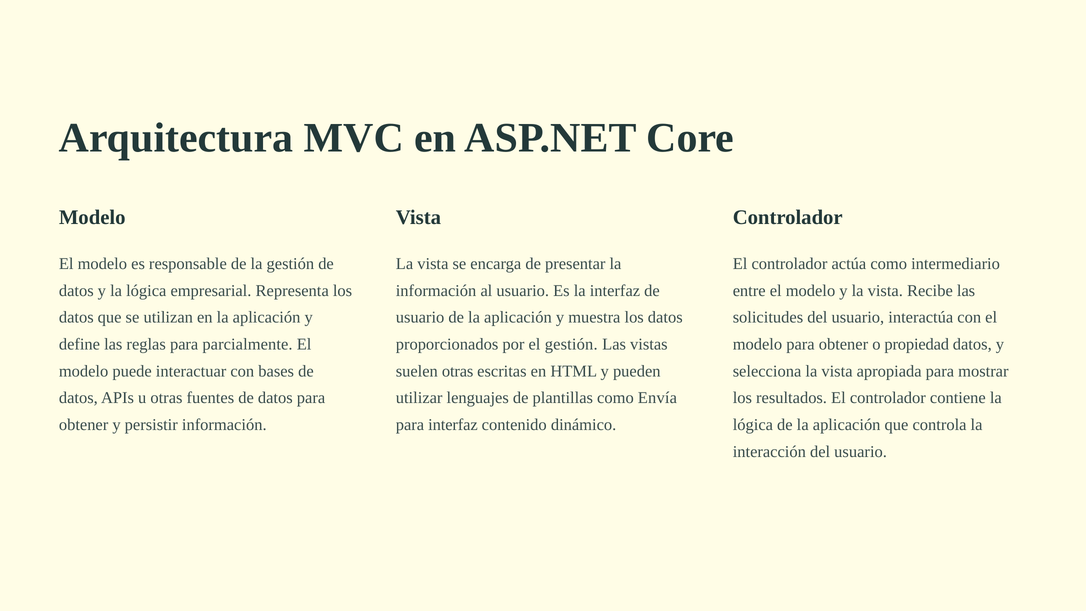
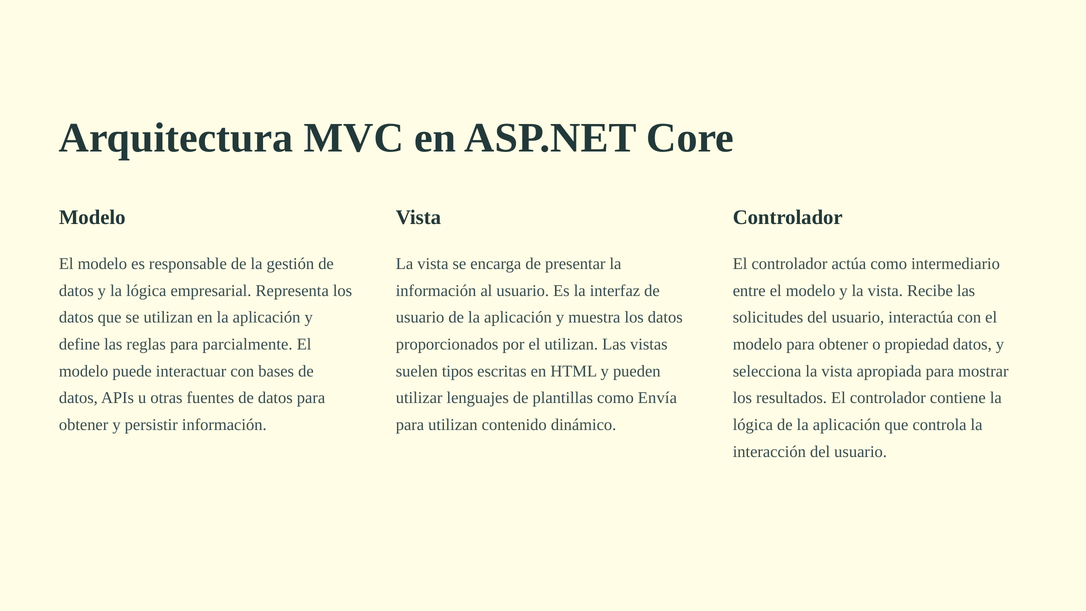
el gestión: gestión -> utilizan
suelen otras: otras -> tipos
para interfaz: interfaz -> utilizan
